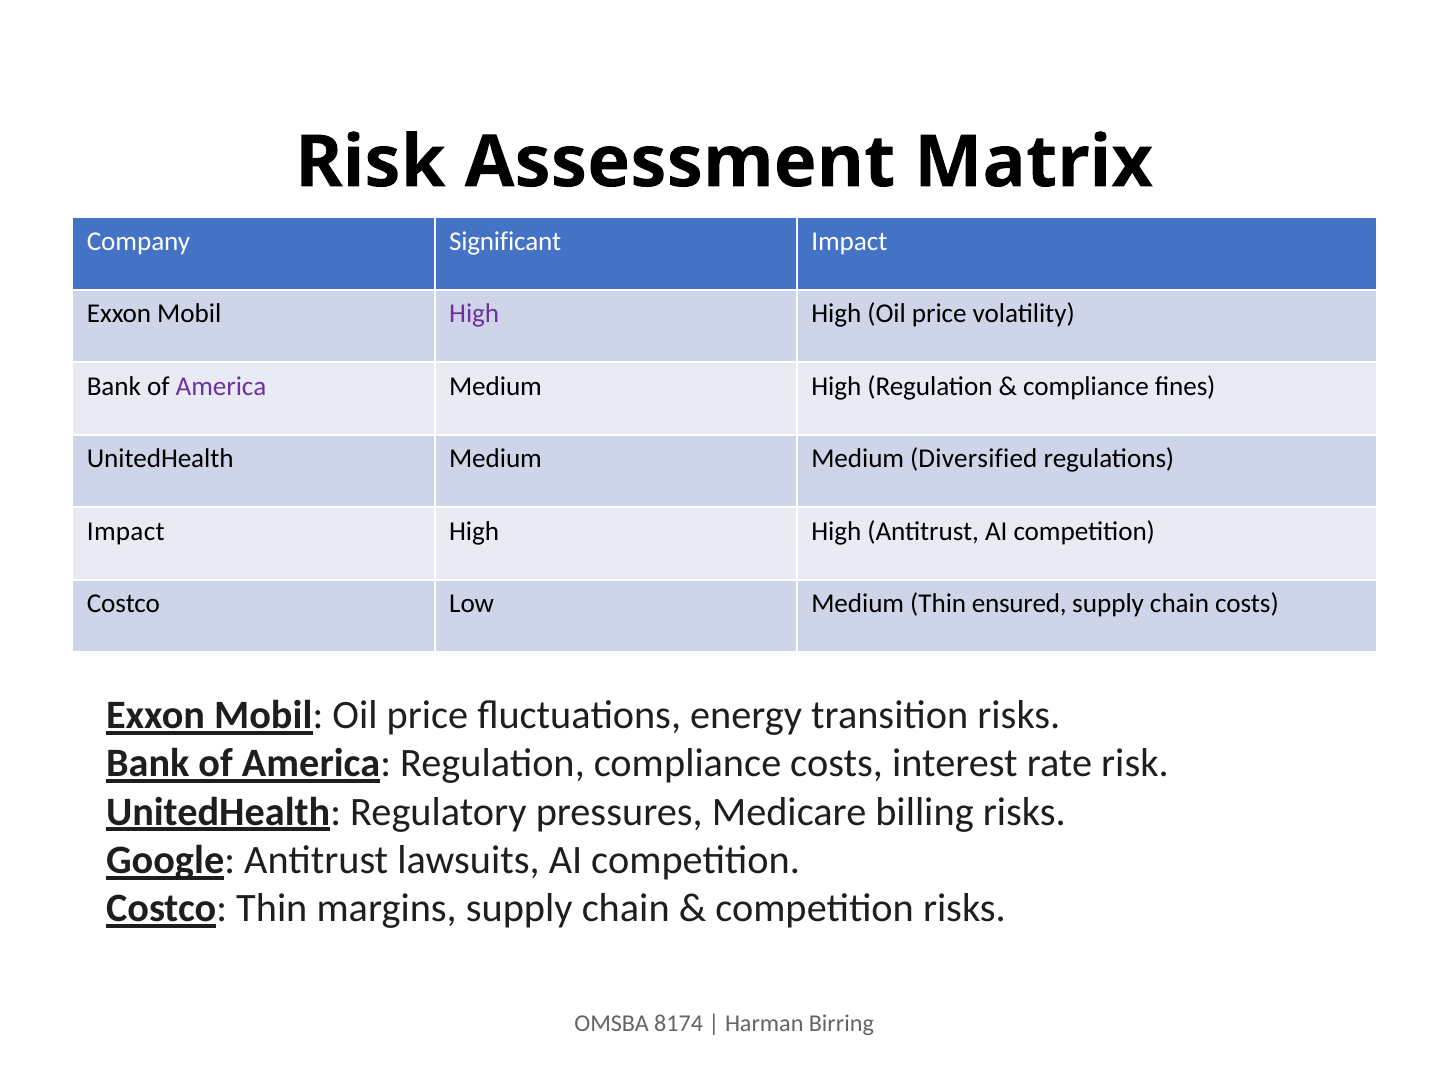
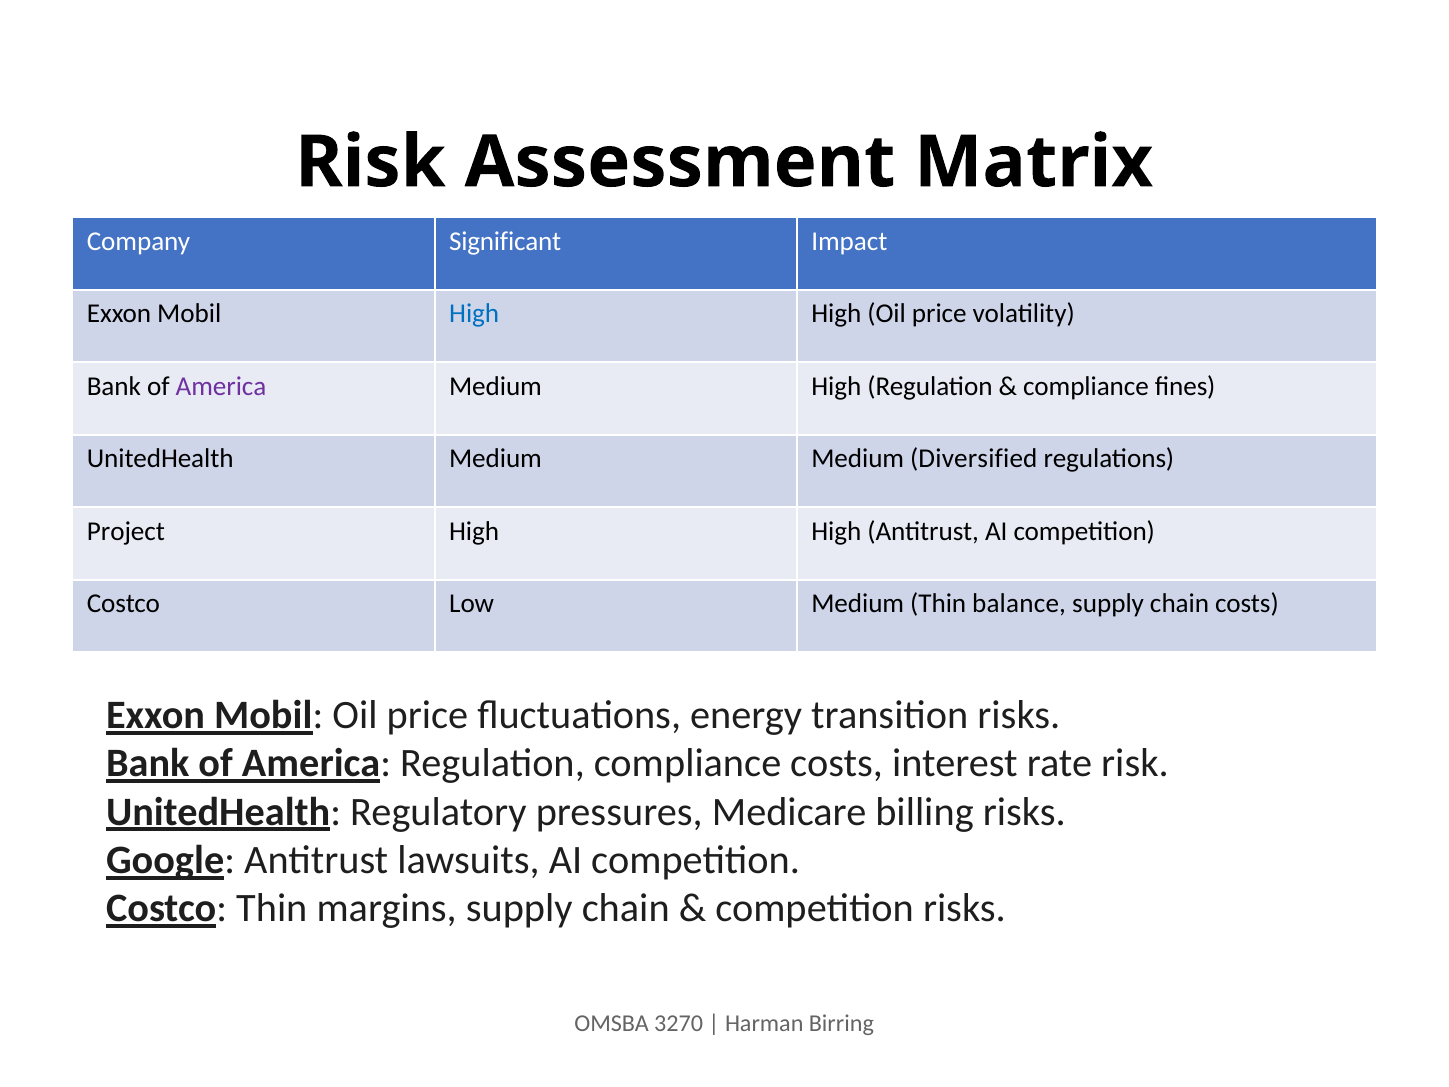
High at (474, 314) colour: purple -> blue
Impact at (126, 531): Impact -> Project
ensured: ensured -> balance
8174: 8174 -> 3270
